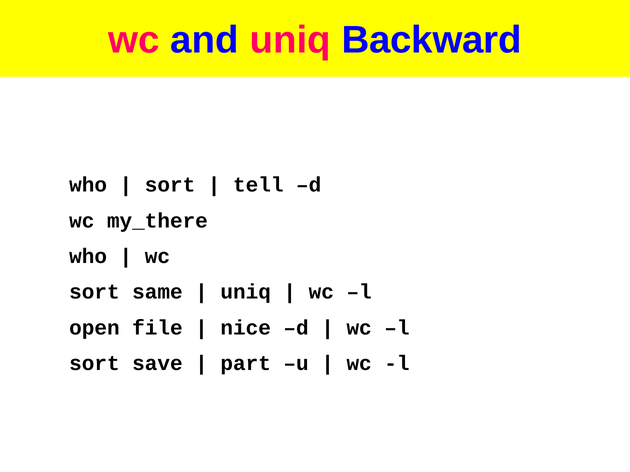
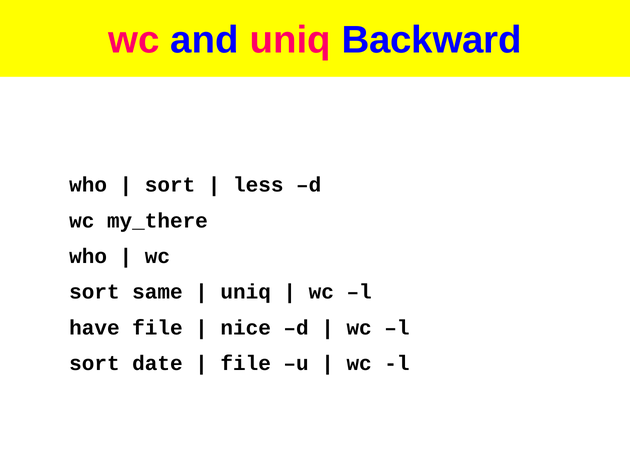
tell: tell -> less
open: open -> have
save: save -> date
part at (246, 364): part -> file
